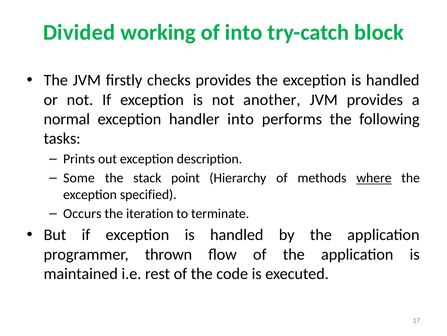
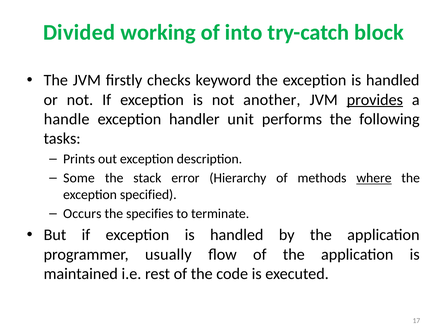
checks provides: provides -> keyword
provides at (375, 99) underline: none -> present
normal: normal -> handle
handler into: into -> unit
point: point -> error
iteration: iteration -> specifies
thrown: thrown -> usually
